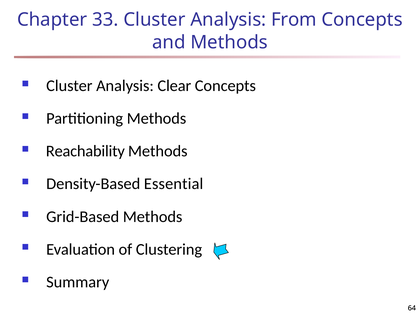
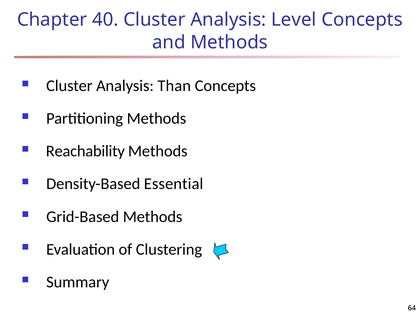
33: 33 -> 40
From: From -> Level
Clear: Clear -> Than
